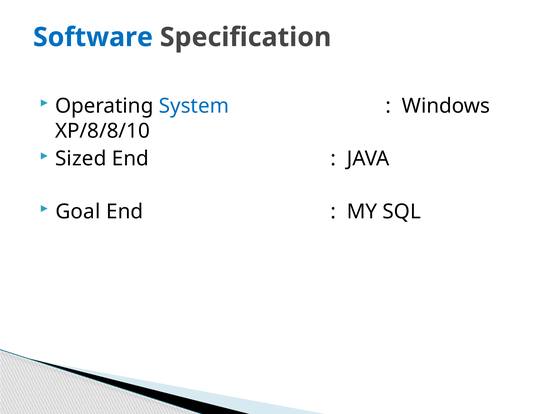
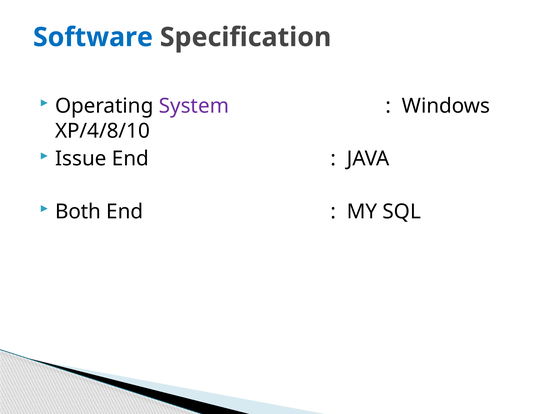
System colour: blue -> purple
XP/8/8/10: XP/8/8/10 -> XP/4/8/10
Sized: Sized -> Issue
Goal: Goal -> Both
